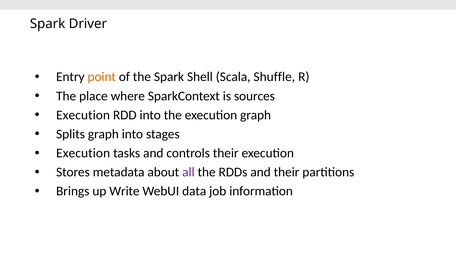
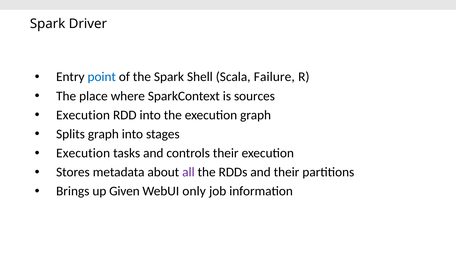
point colour: orange -> blue
Shuffle: Shuffle -> Failure
Write: Write -> Given
data: data -> only
